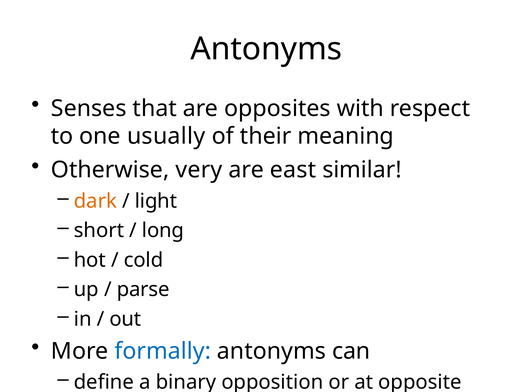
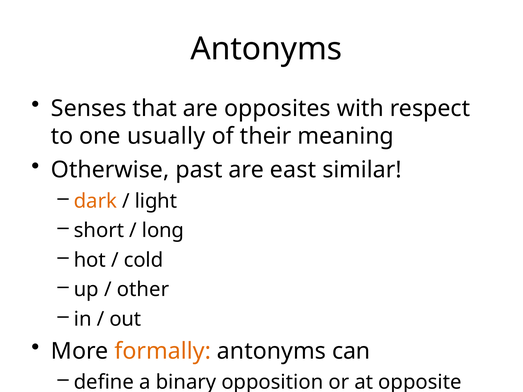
very: very -> past
parse: parse -> other
formally colour: blue -> orange
